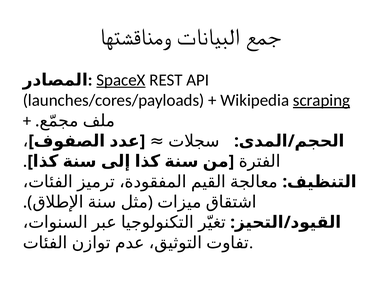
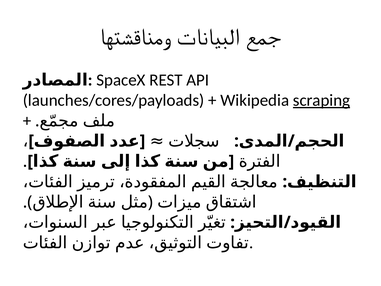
SpaceX underline: present -> none
